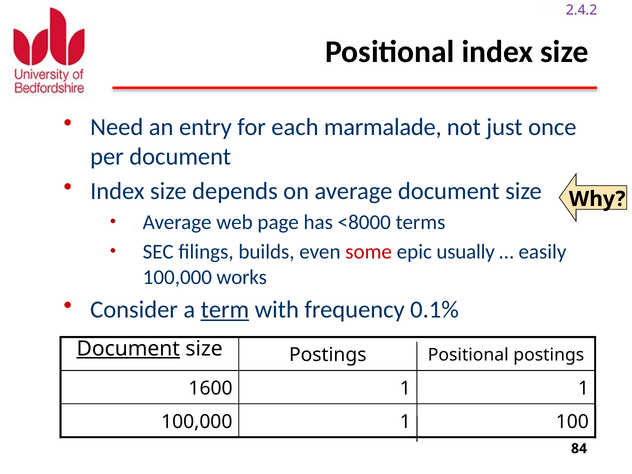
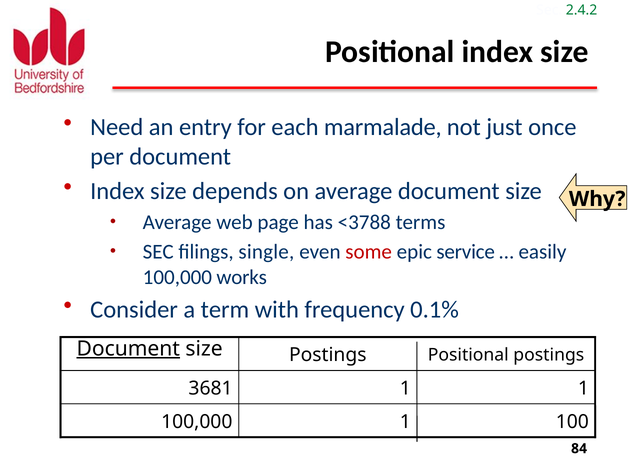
2.4.2 colour: purple -> green
<8000: <8000 -> <3788
builds: builds -> single
usually: usually -> service
term underline: present -> none
1600: 1600 -> 3681
